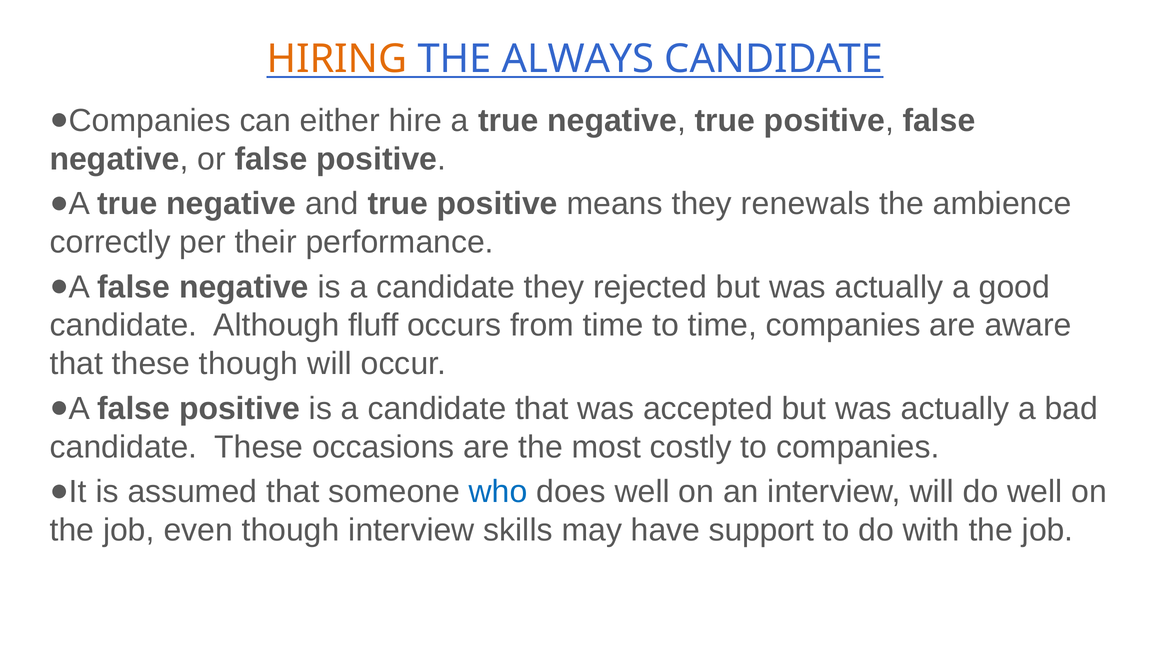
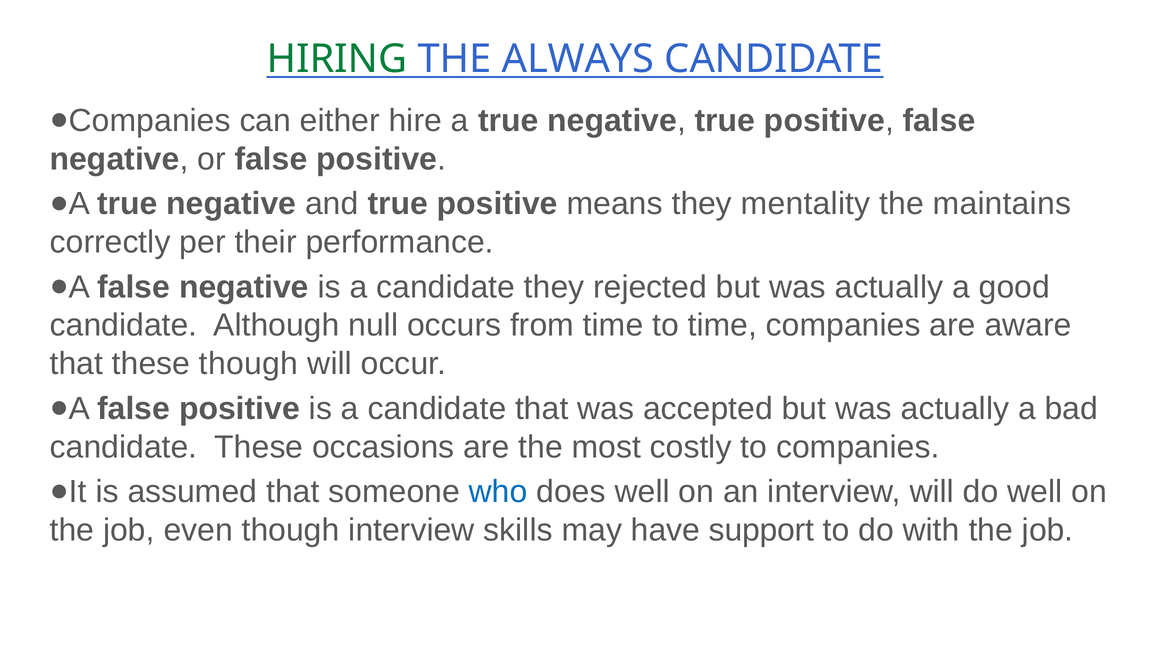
HIRING colour: orange -> green
renewals: renewals -> mentality
ambience: ambience -> maintains
fluff: fluff -> null
